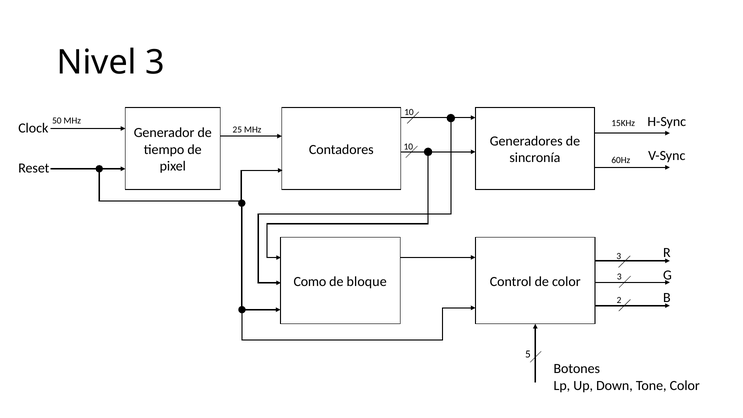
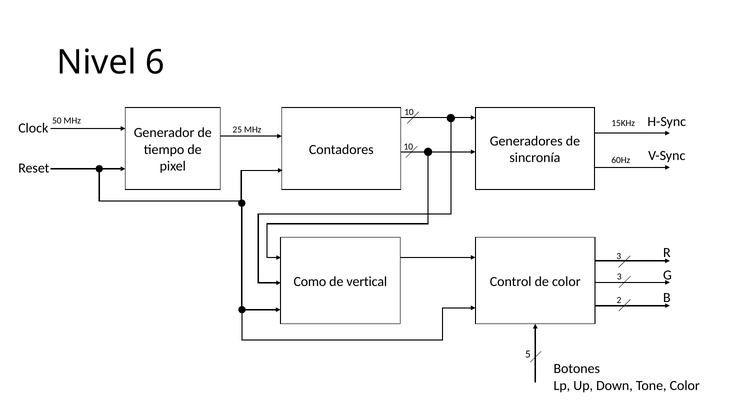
Nivel 3: 3 -> 6
bloque: bloque -> vertical
